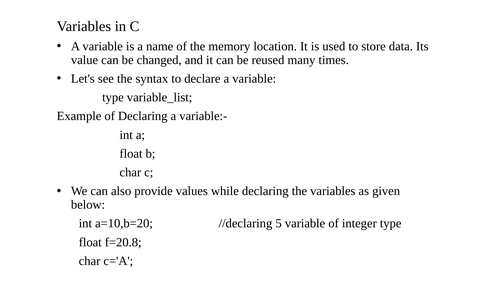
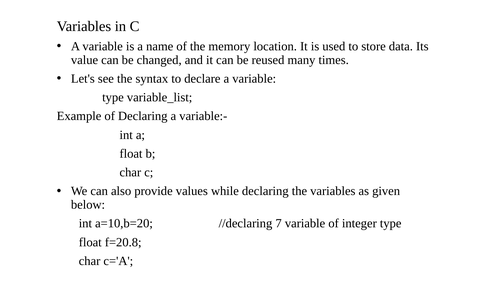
5: 5 -> 7
